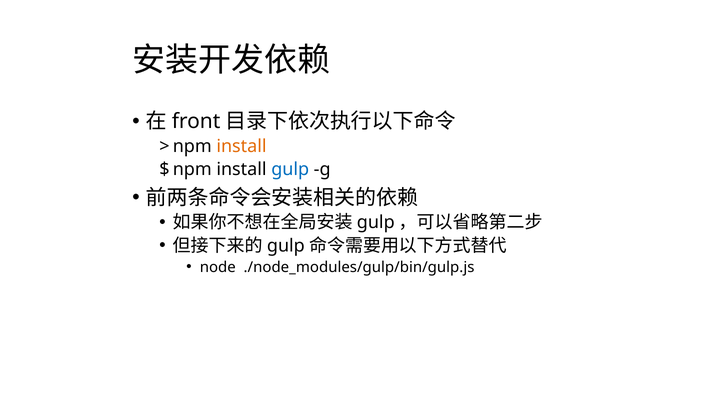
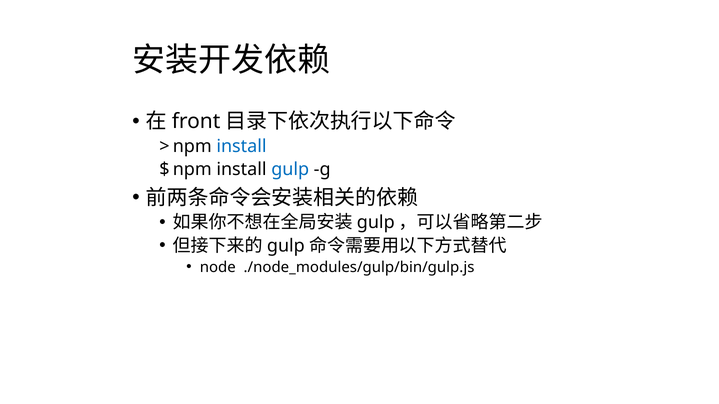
install at (241, 146) colour: orange -> blue
